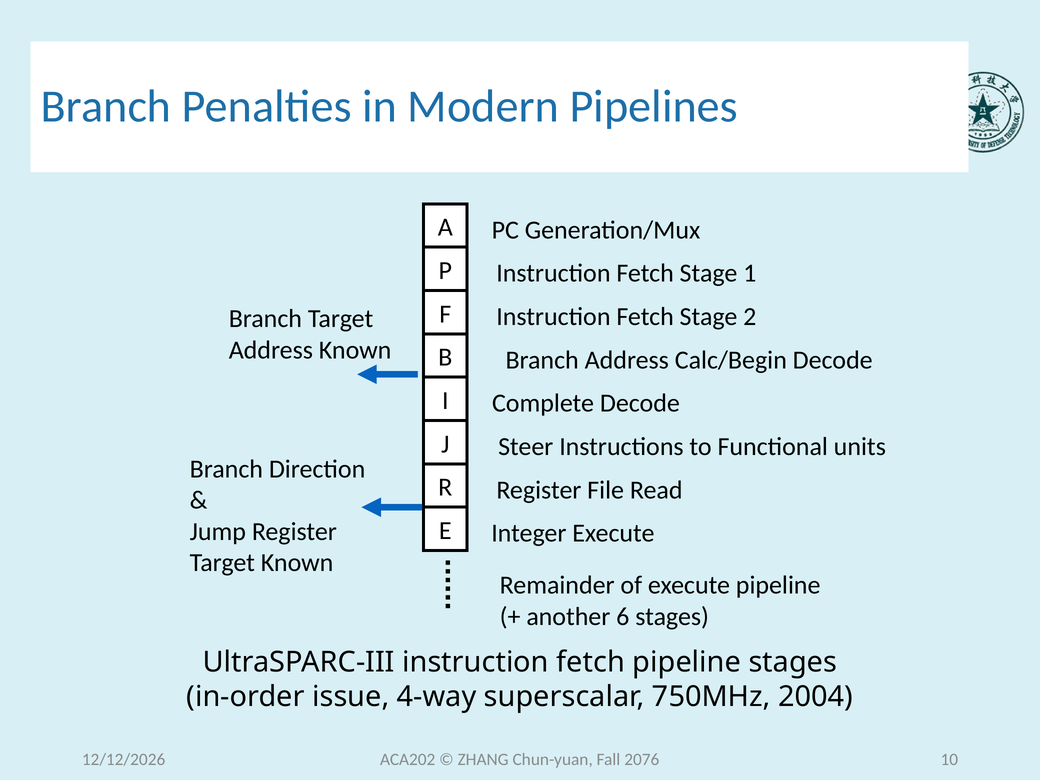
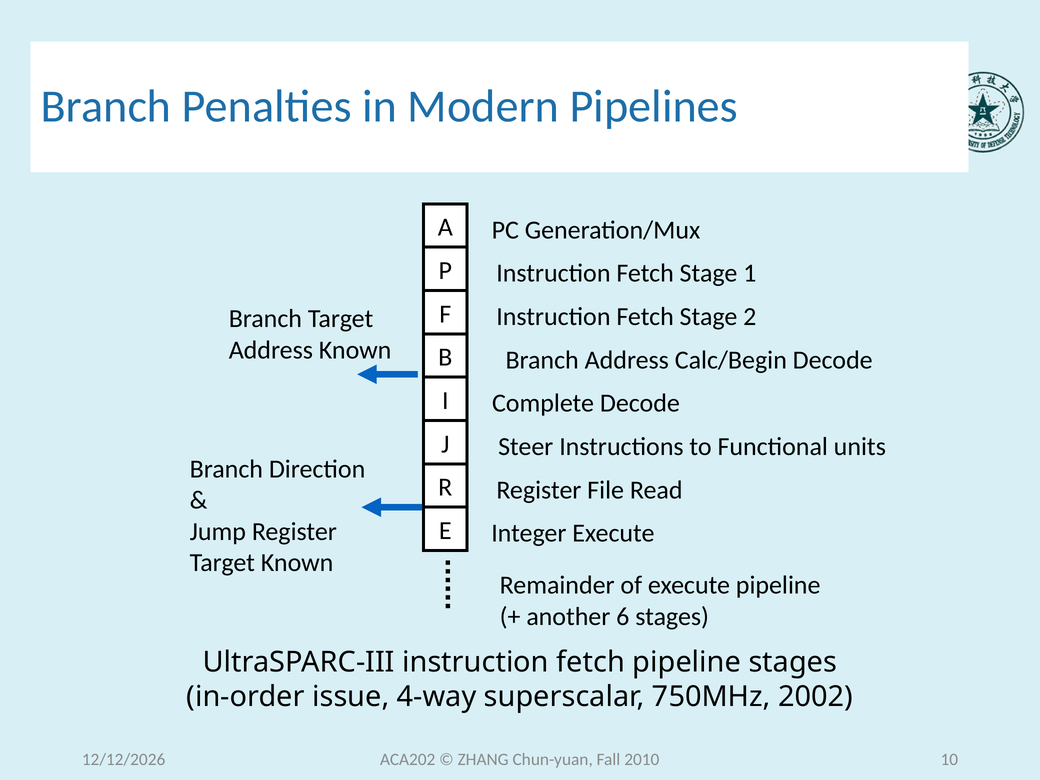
2004: 2004 -> 2002
2076: 2076 -> 2010
